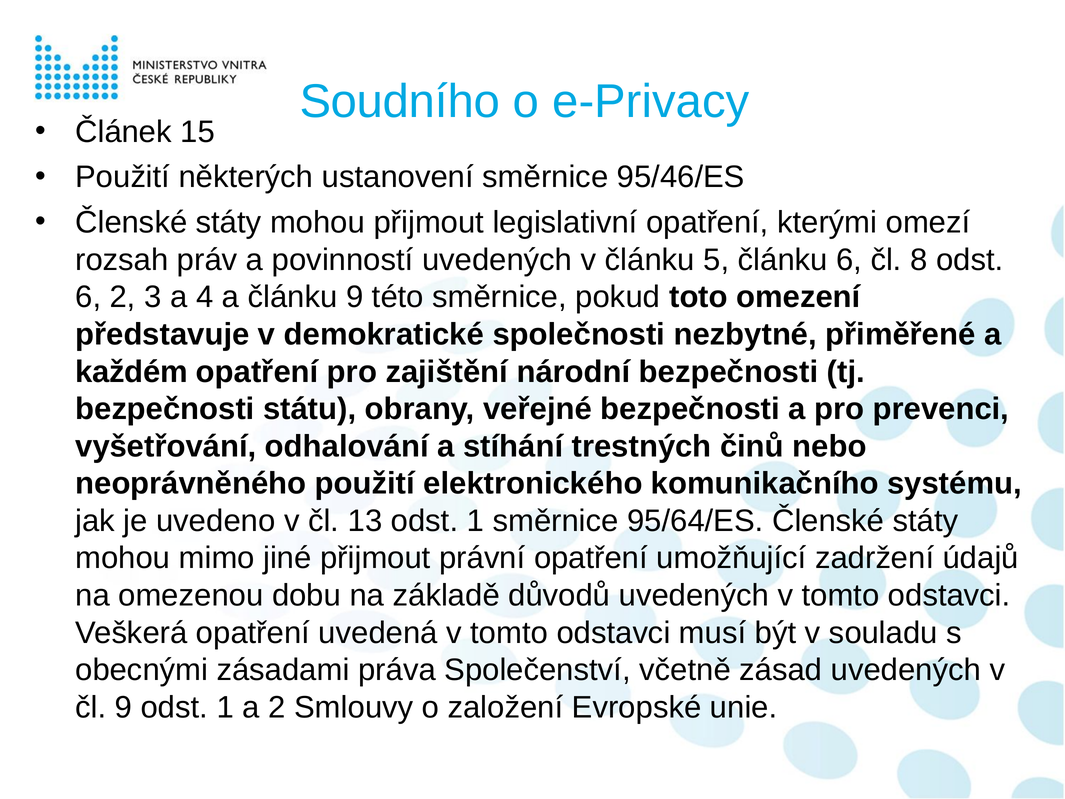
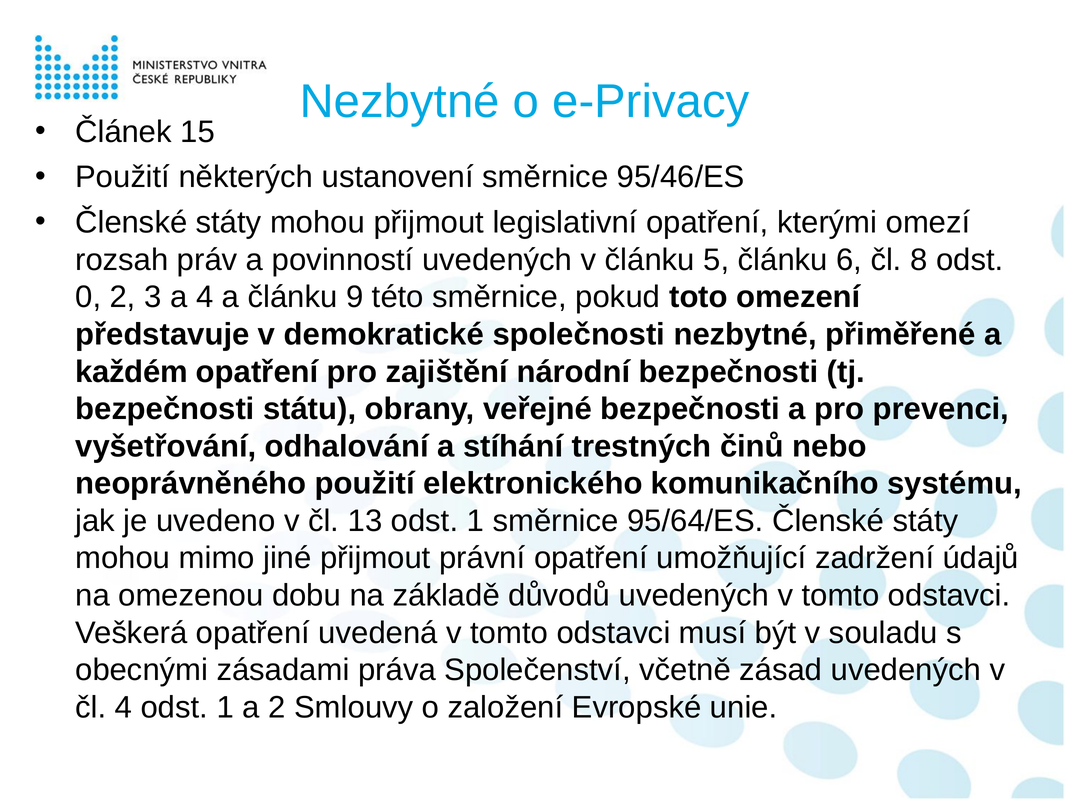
Soudního at (400, 102): Soudního -> Nezbytné
6 at (88, 297): 6 -> 0
čl 9: 9 -> 4
